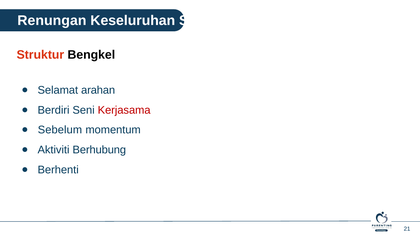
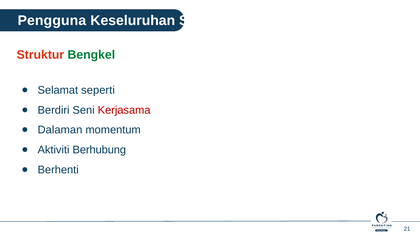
Renungan: Renungan -> Pengguna
Bengkel colour: black -> green
arahan: arahan -> seperti
Sebelum: Sebelum -> Dalaman
